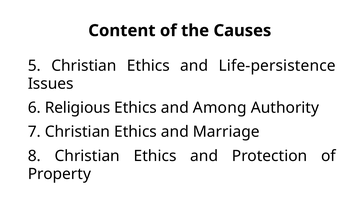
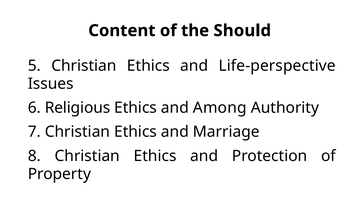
Causes: Causes -> Should
Life-persistence: Life-persistence -> Life-perspective
